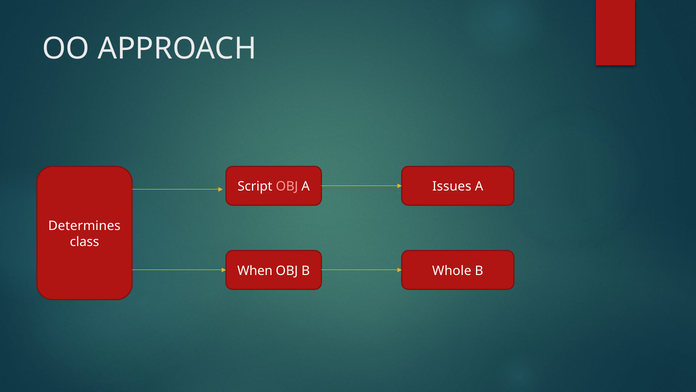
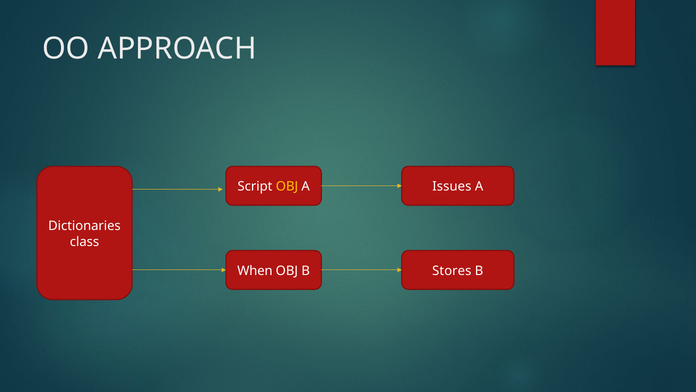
OBJ at (287, 186) colour: pink -> yellow
Determines: Determines -> Dictionaries
Whole: Whole -> Stores
